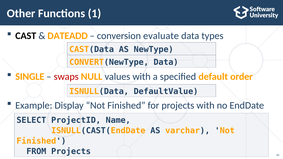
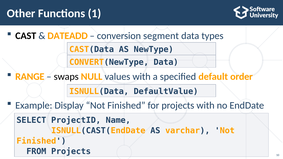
evaluate: evaluate -> segment
SINGLE: SINGLE -> RANGE
swaps colour: red -> black
